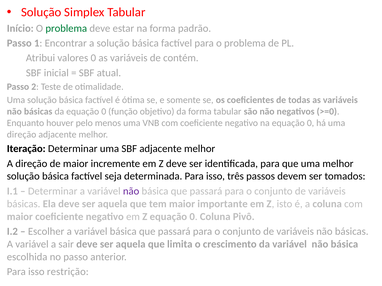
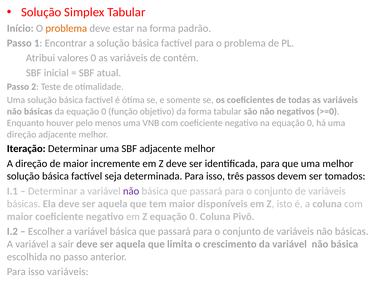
problema at (66, 28) colour: green -> orange
importante: importante -> disponíveis
isso restrição: restrição -> variáveis
